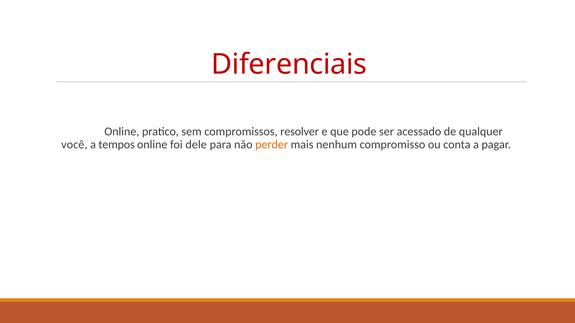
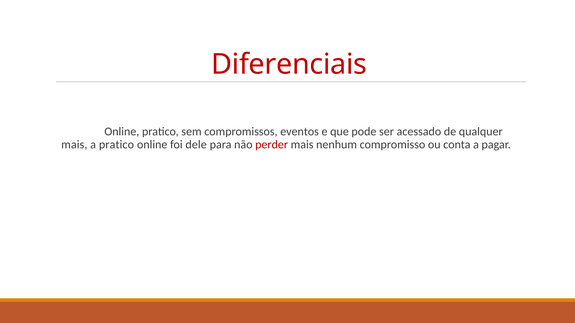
resolver: resolver -> eventos
você at (74, 145): você -> mais
a tempos: tempos -> pratico
perder colour: orange -> red
